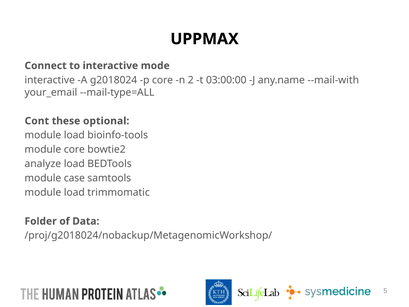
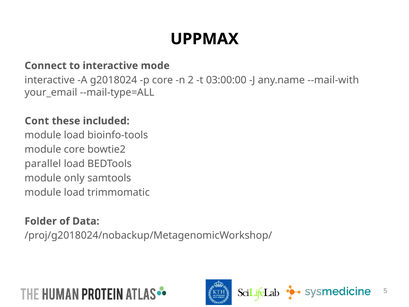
optional: optional -> included
analyze: analyze -> parallel
case: case -> only
